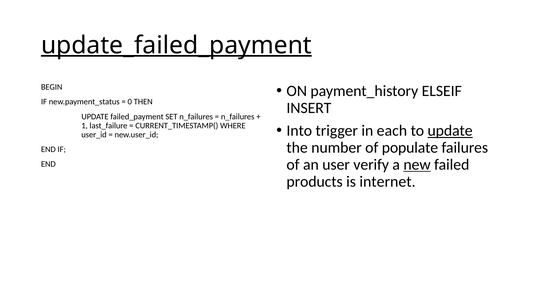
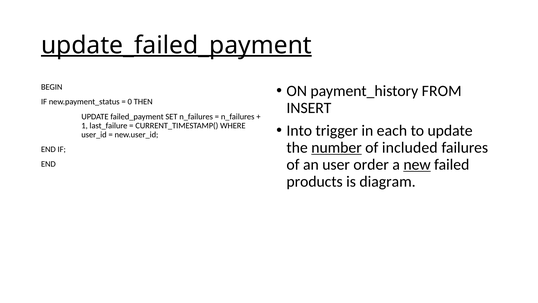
ELSEIF: ELSEIF -> FROM
update at (450, 130) underline: present -> none
number underline: none -> present
populate: populate -> included
verify: verify -> order
internet: internet -> diagram
